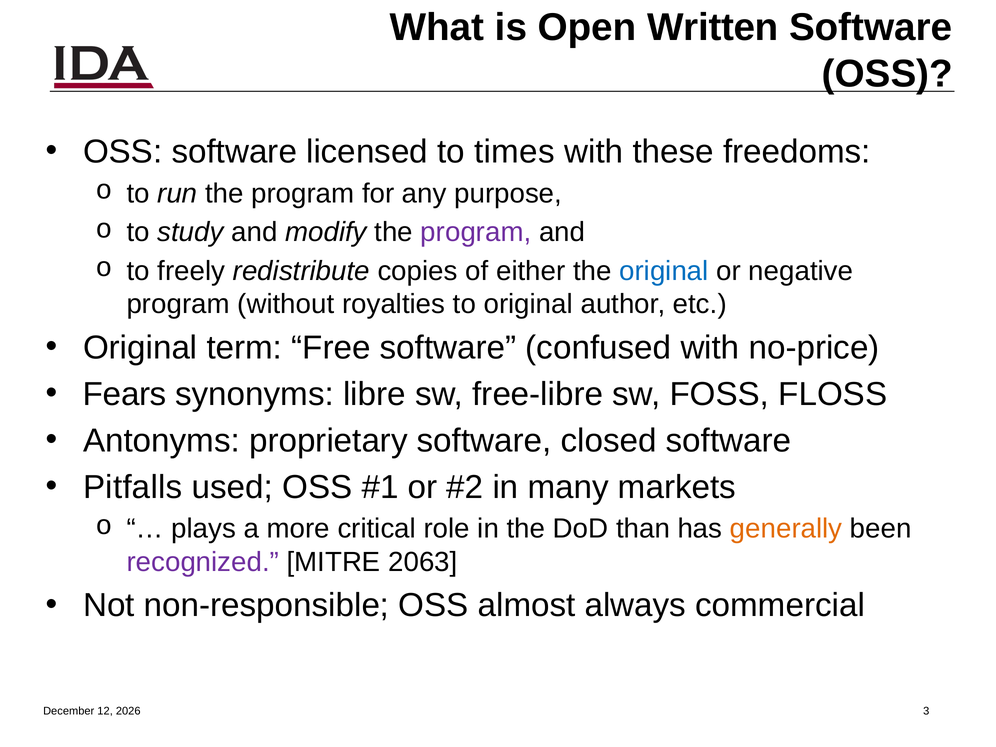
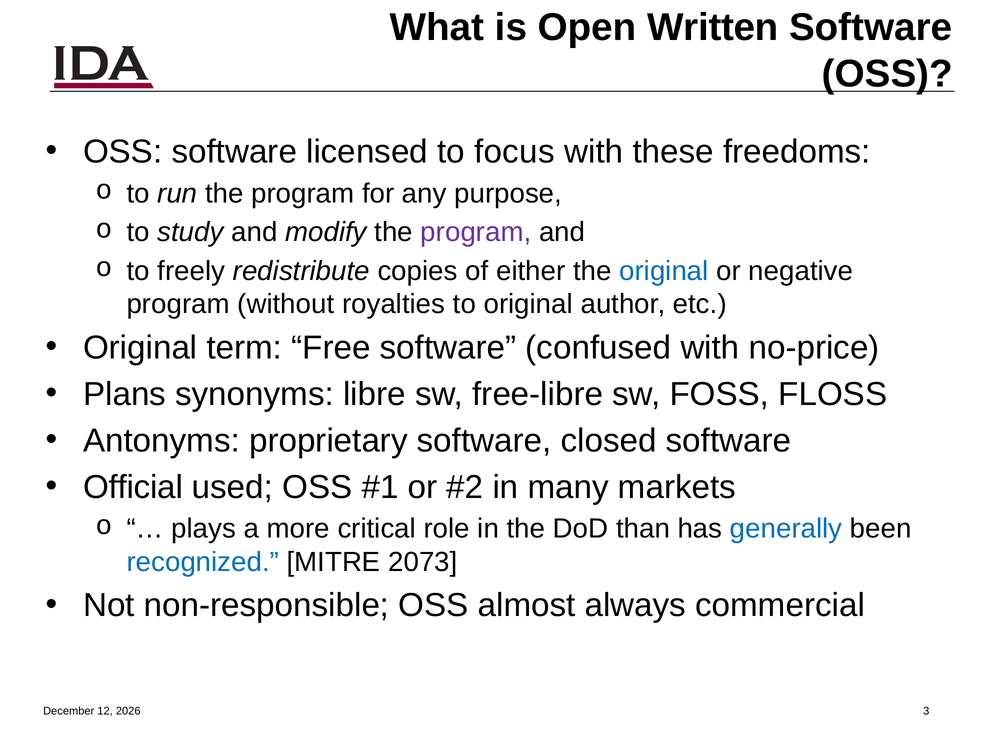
times: times -> focus
Fears: Fears -> Plans
Pitfalls: Pitfalls -> Official
generally colour: orange -> blue
recognized colour: purple -> blue
2063: 2063 -> 2073
